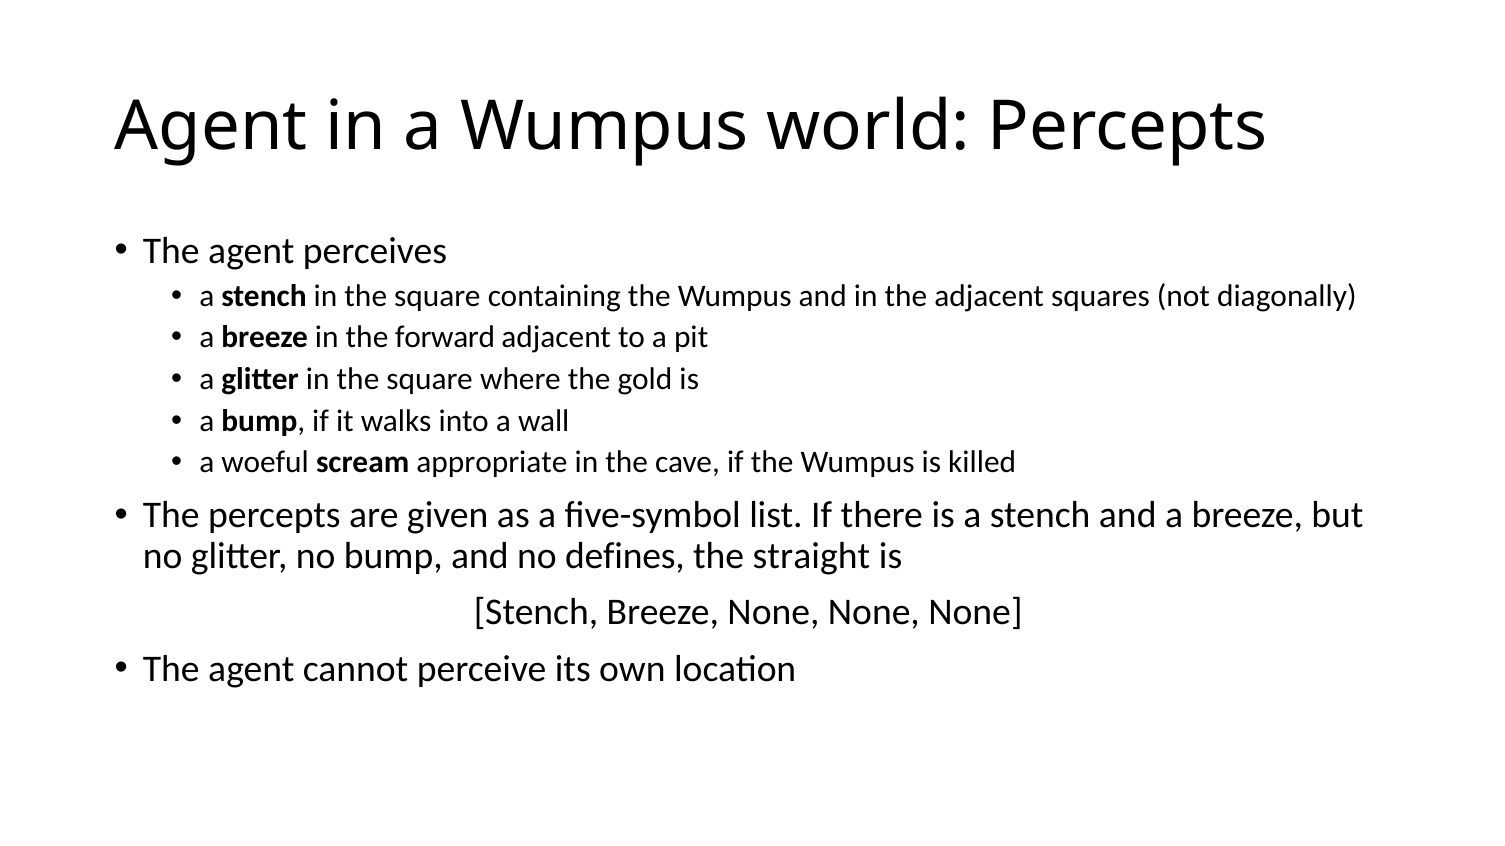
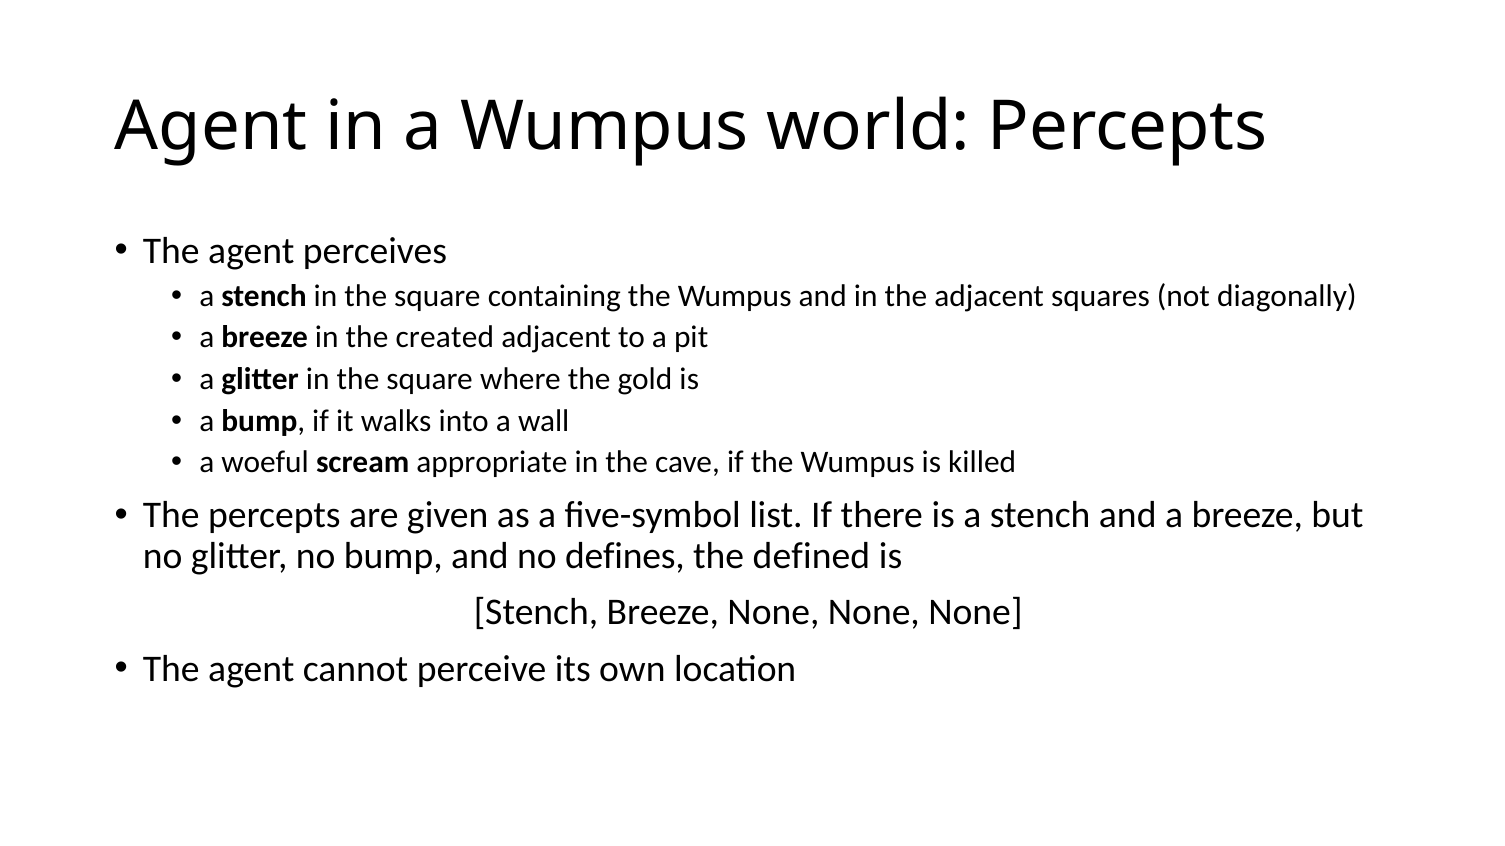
forward: forward -> created
straight: straight -> defined
